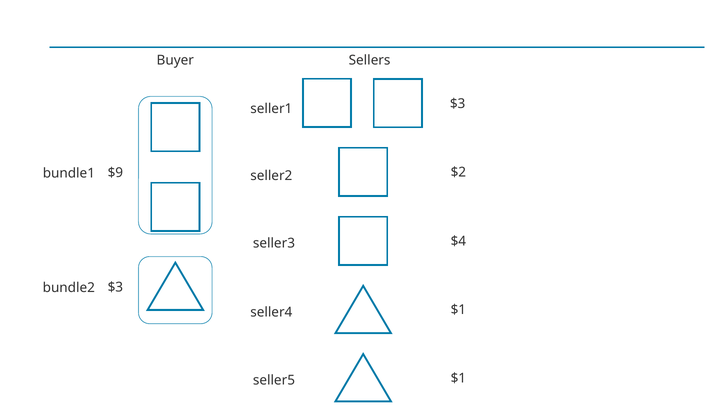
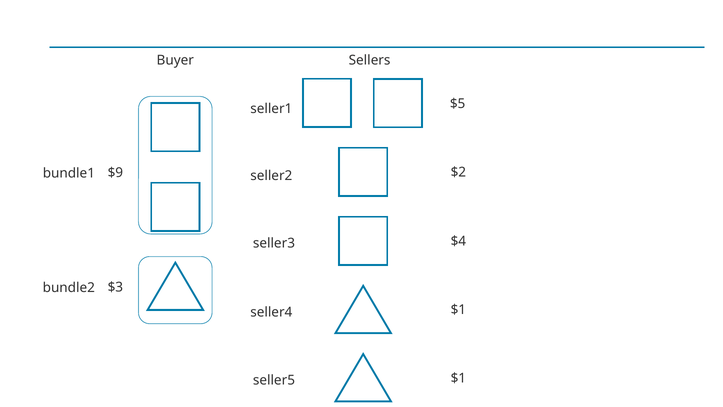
$3 at (458, 104): $3 -> $5
